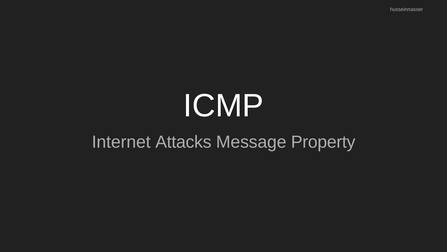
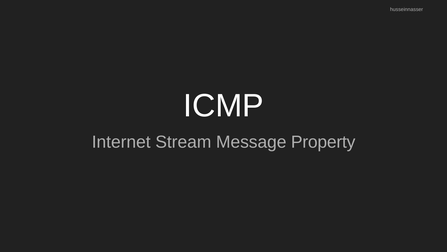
Attacks: Attacks -> Stream
